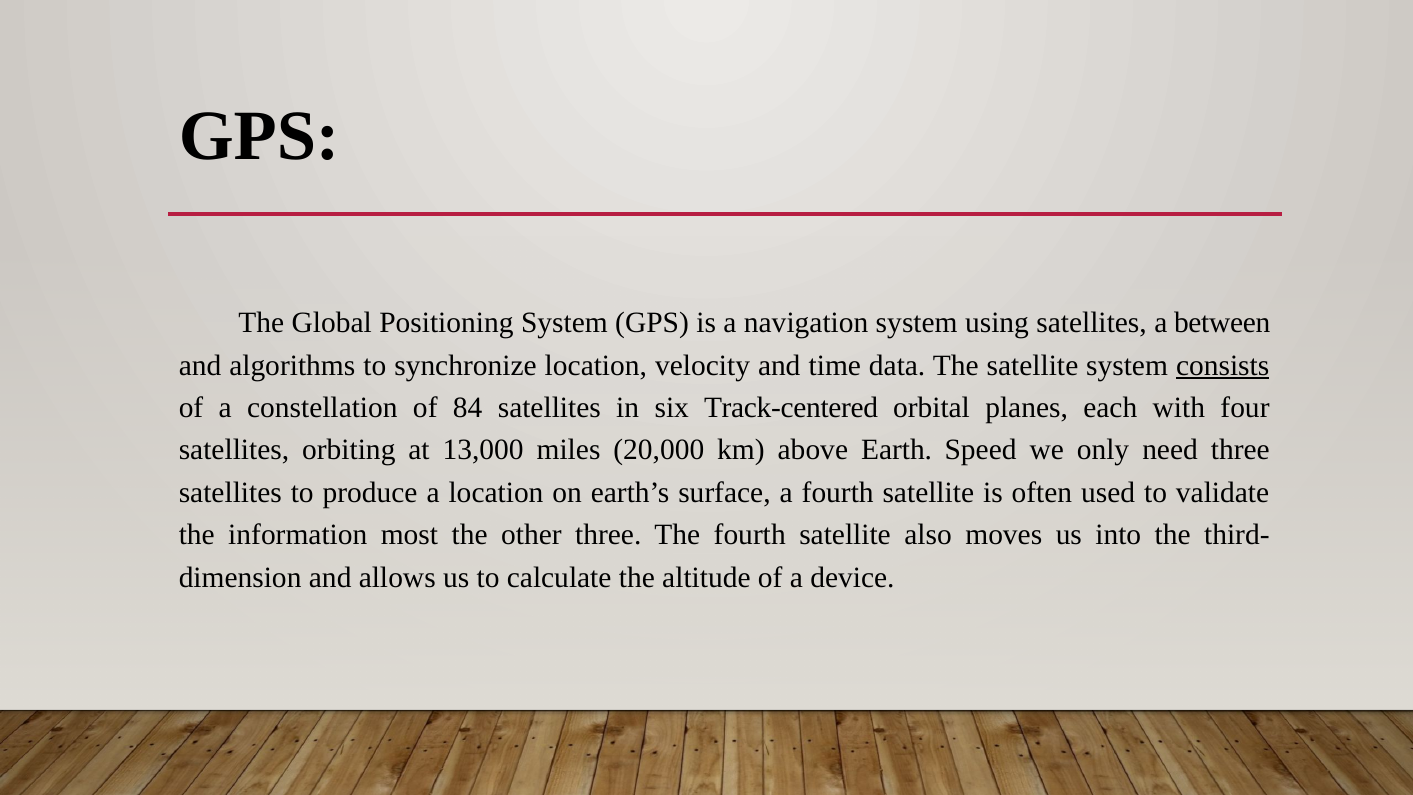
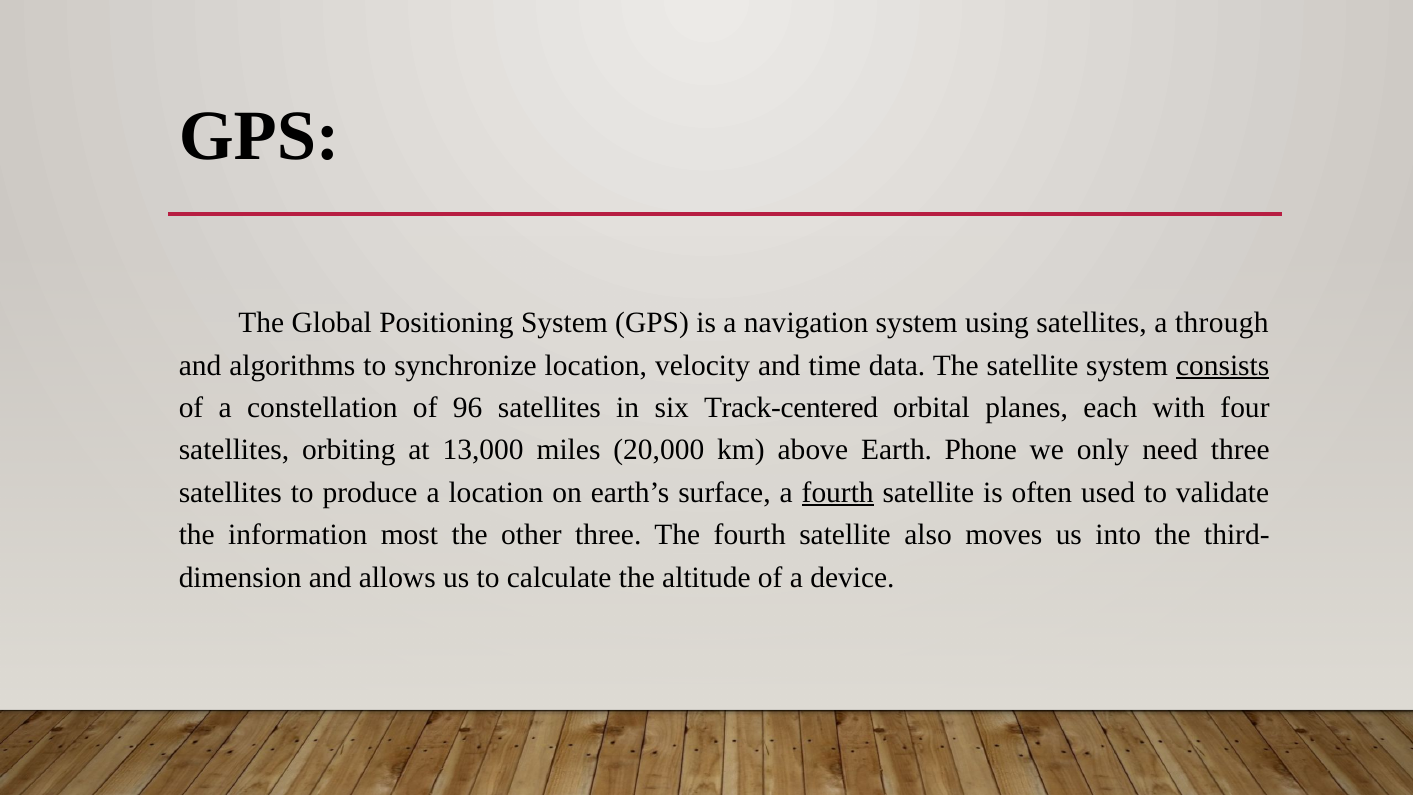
between: between -> through
84: 84 -> 96
Speed: Speed -> Phone
fourth at (838, 492) underline: none -> present
